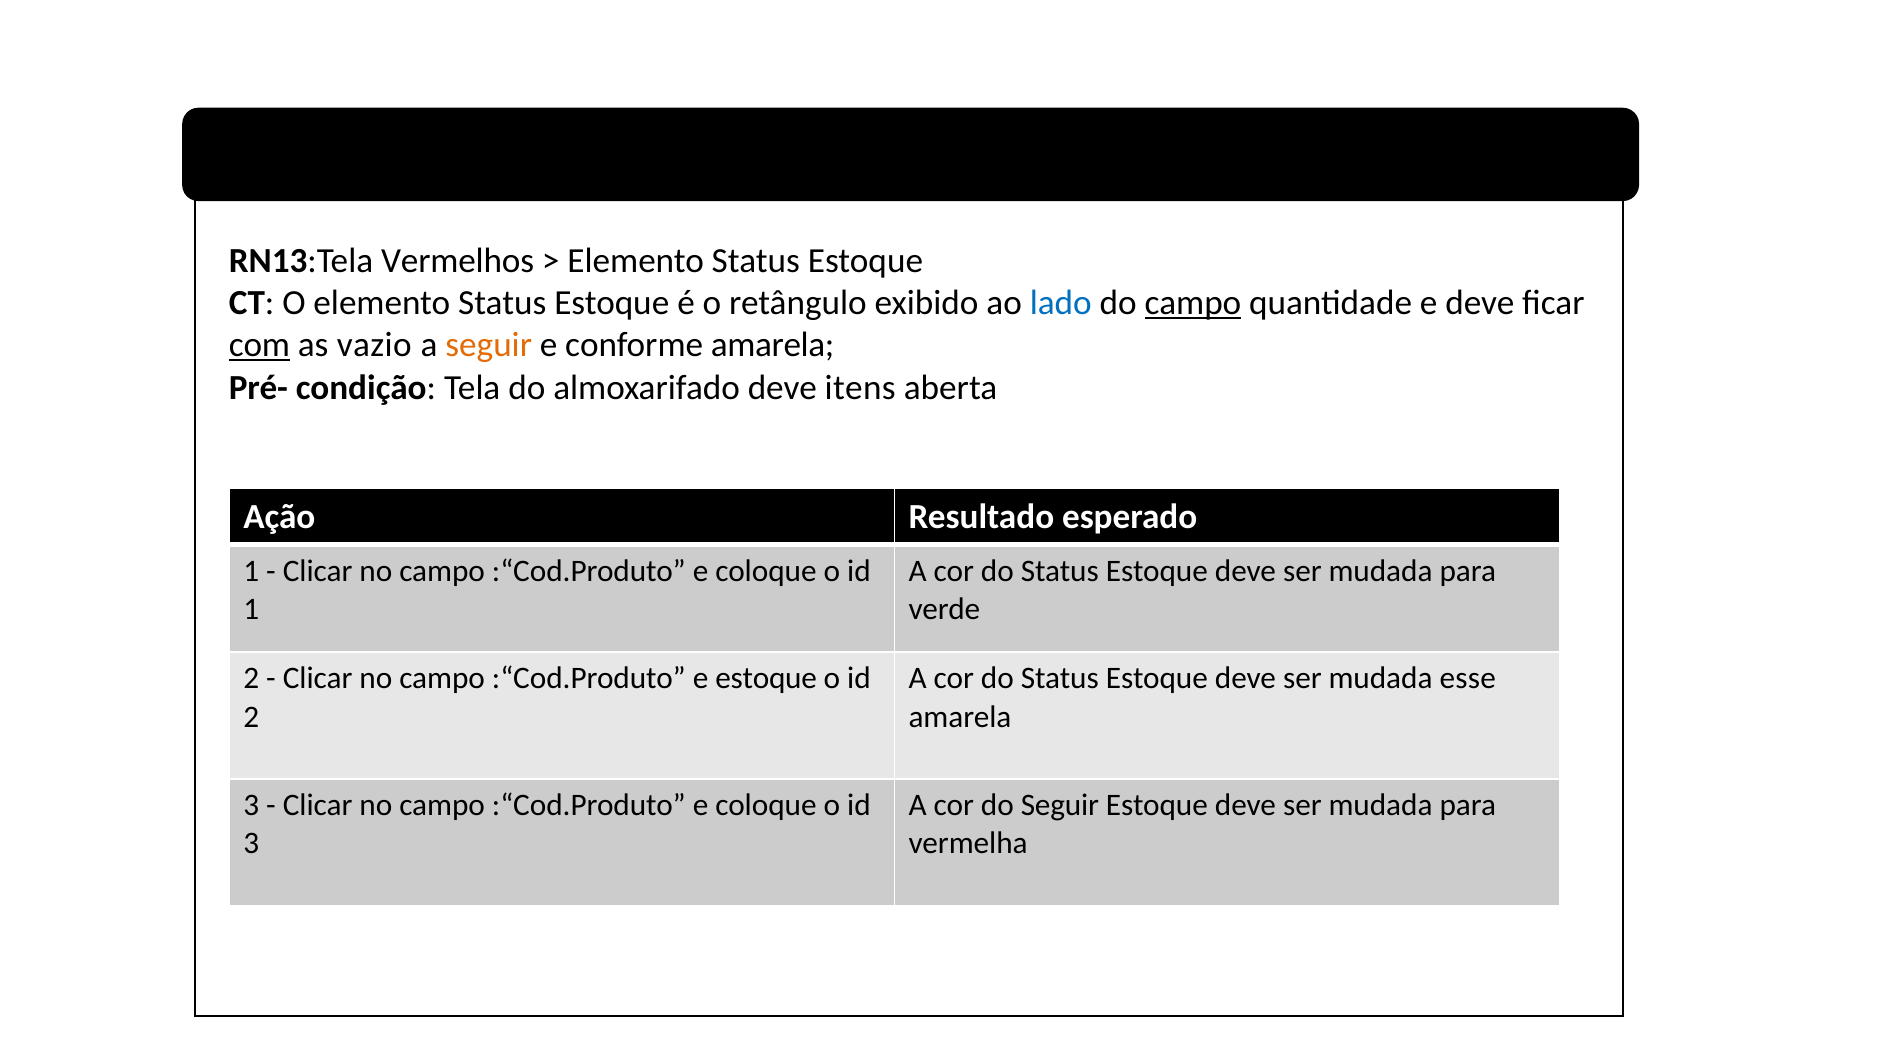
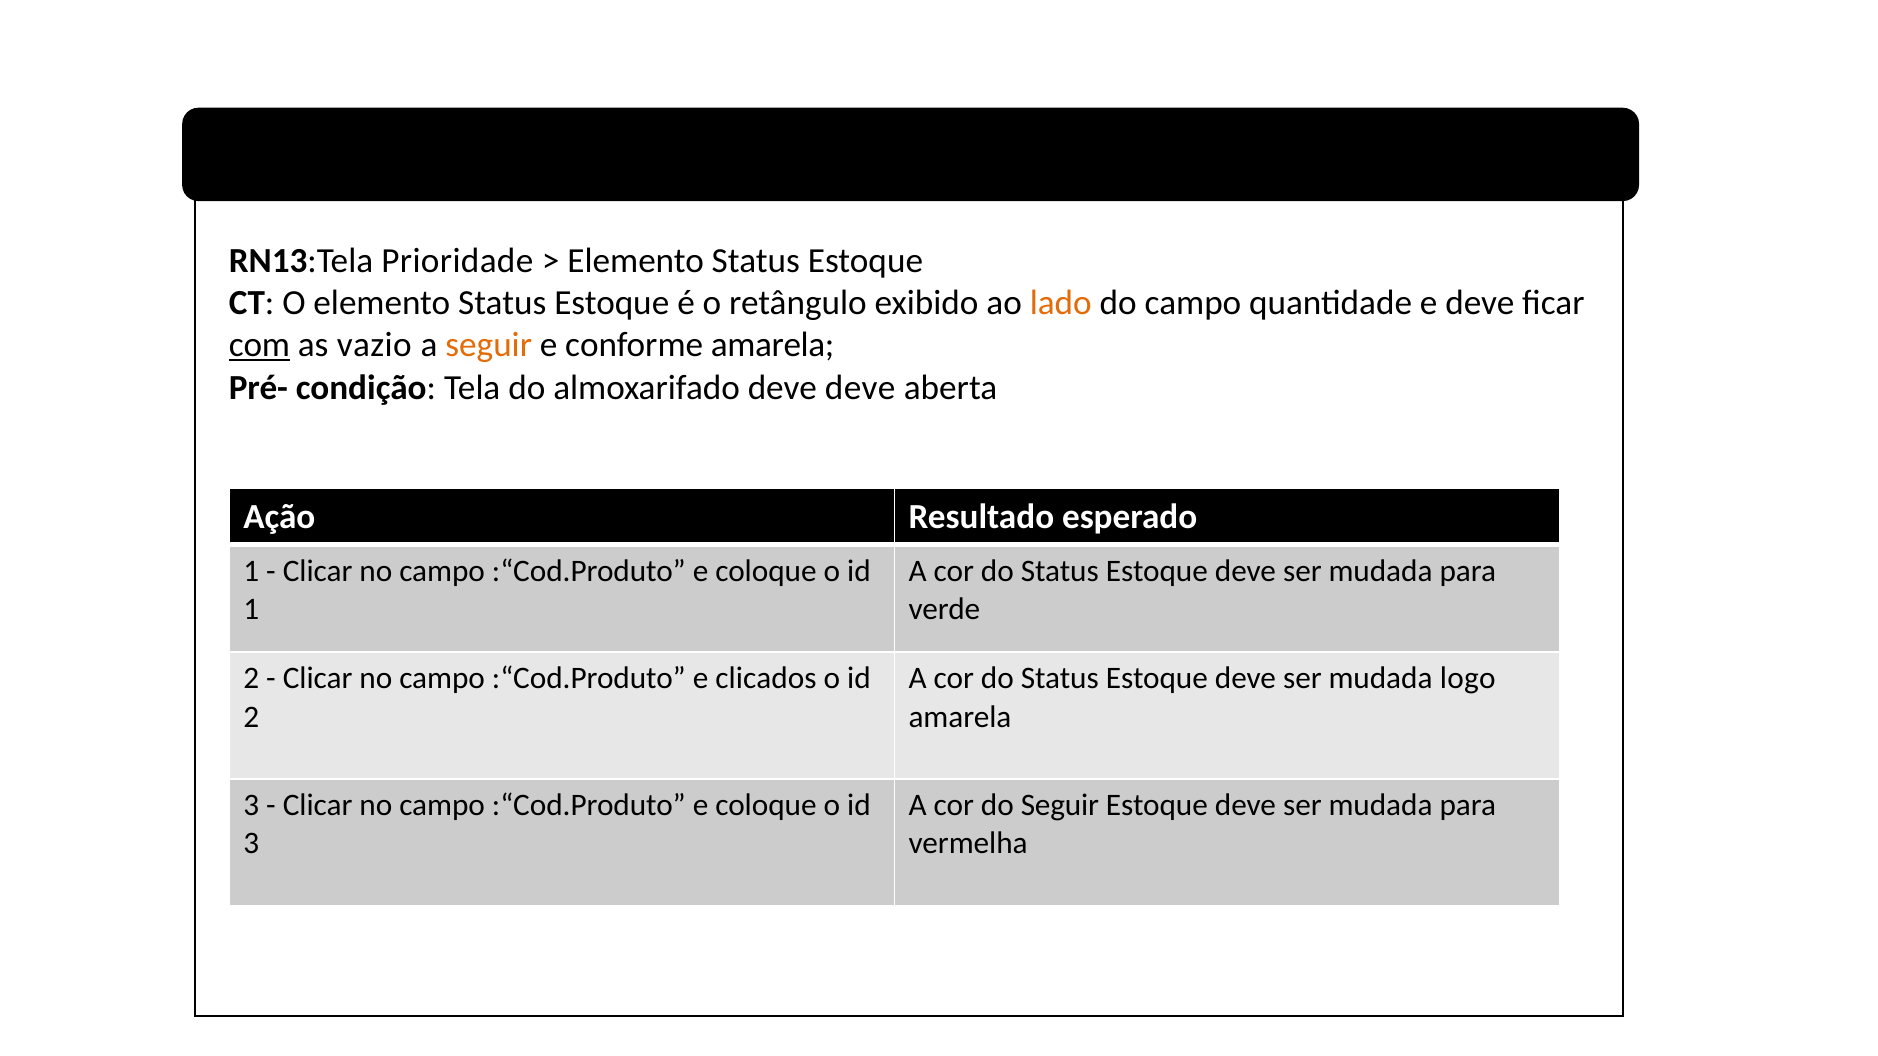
Vermelhos: Vermelhos -> Prioridade
lado colour: blue -> orange
campo at (1193, 303) underline: present -> none
deve itens: itens -> deve
e estoque: estoque -> clicados
esse: esse -> logo
